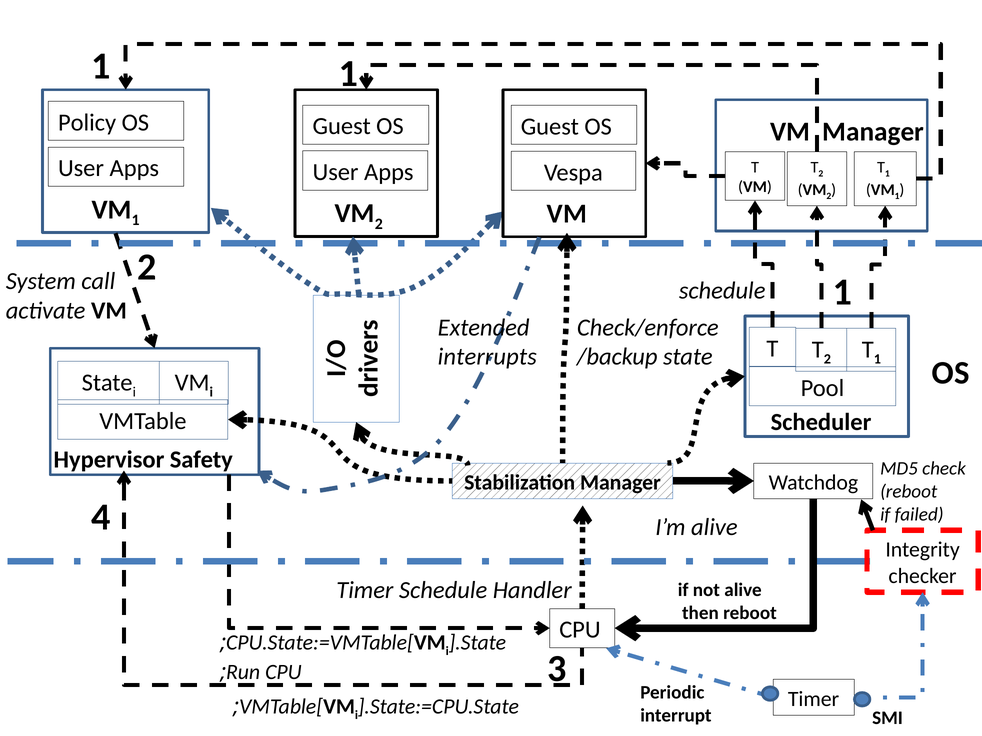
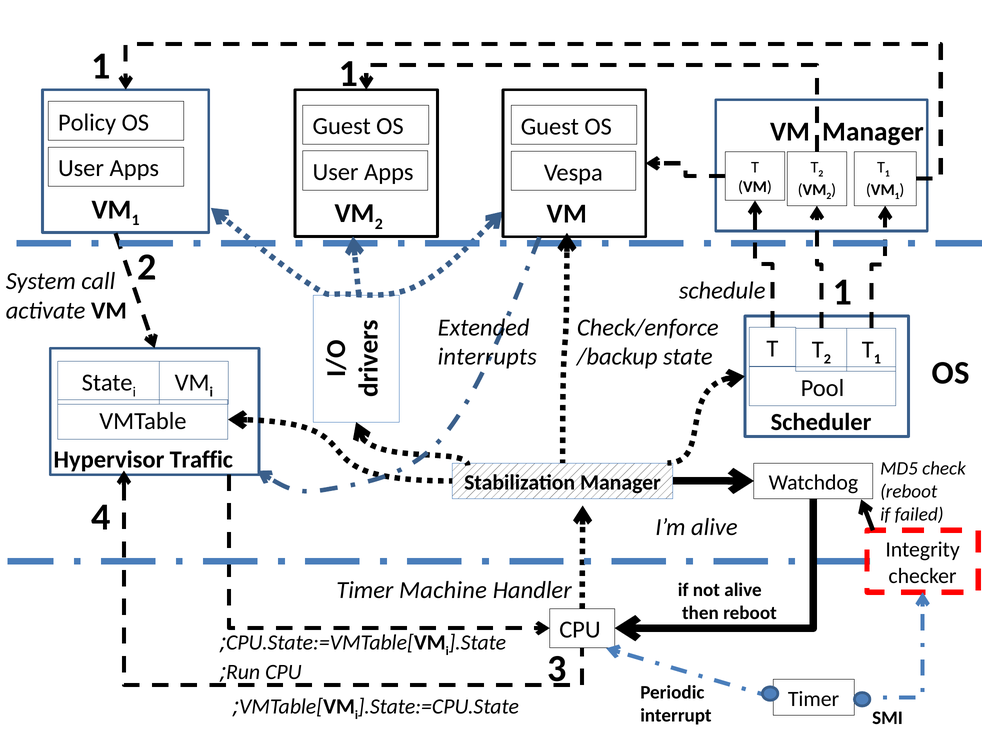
Safety: Safety -> Traffic
Timer Schedule: Schedule -> Machine
